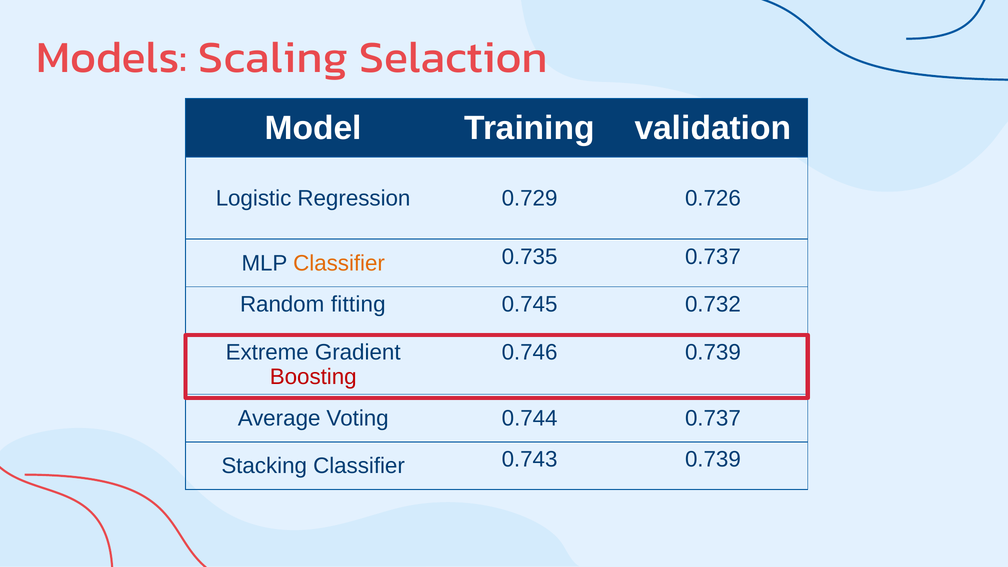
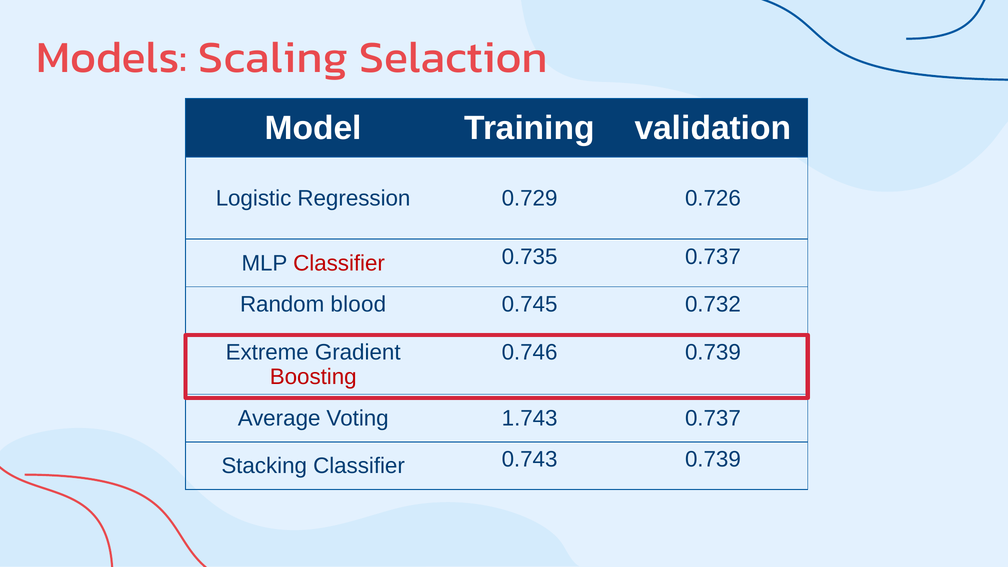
Classifier at (339, 263) colour: orange -> red
fitting: fitting -> blood
0.744: 0.744 -> 1.743
